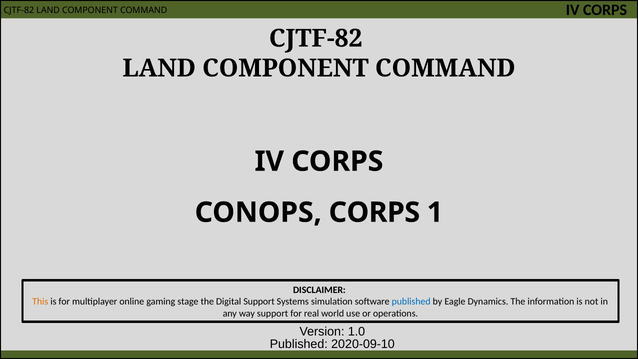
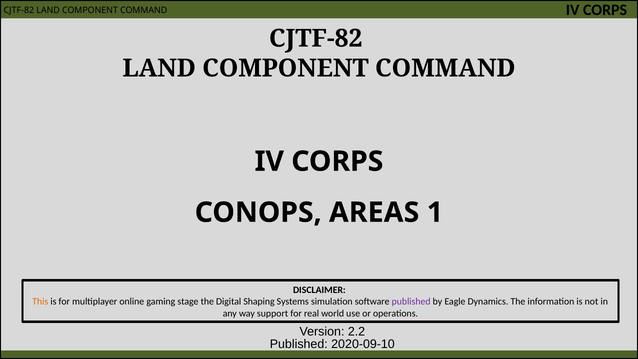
CONOPS CORPS: CORPS -> AREAS
Digital Support: Support -> Shaping
published at (411, 302) colour: blue -> purple
1.0: 1.0 -> 2.2
